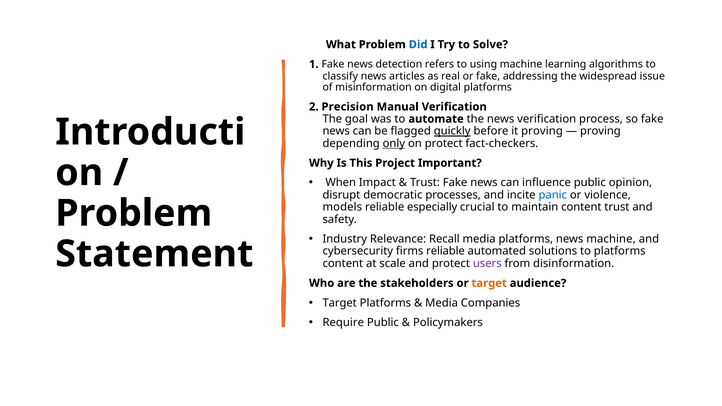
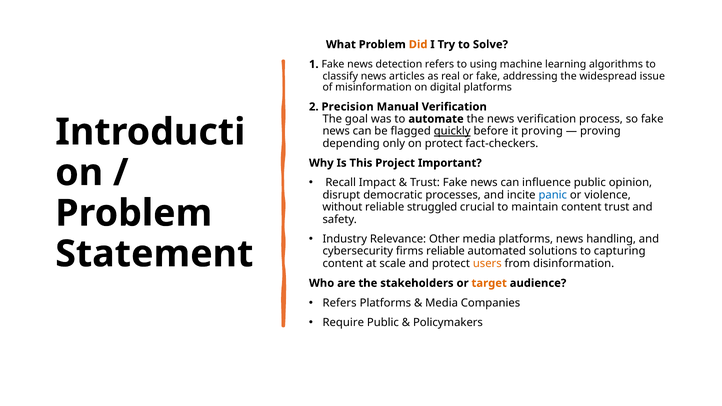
Did colour: blue -> orange
only underline: present -> none
When: When -> Recall
models: models -> without
especially: especially -> struggled
Recall: Recall -> Other
news machine: machine -> handling
to platforms: platforms -> capturing
users colour: purple -> orange
Target at (340, 303): Target -> Refers
